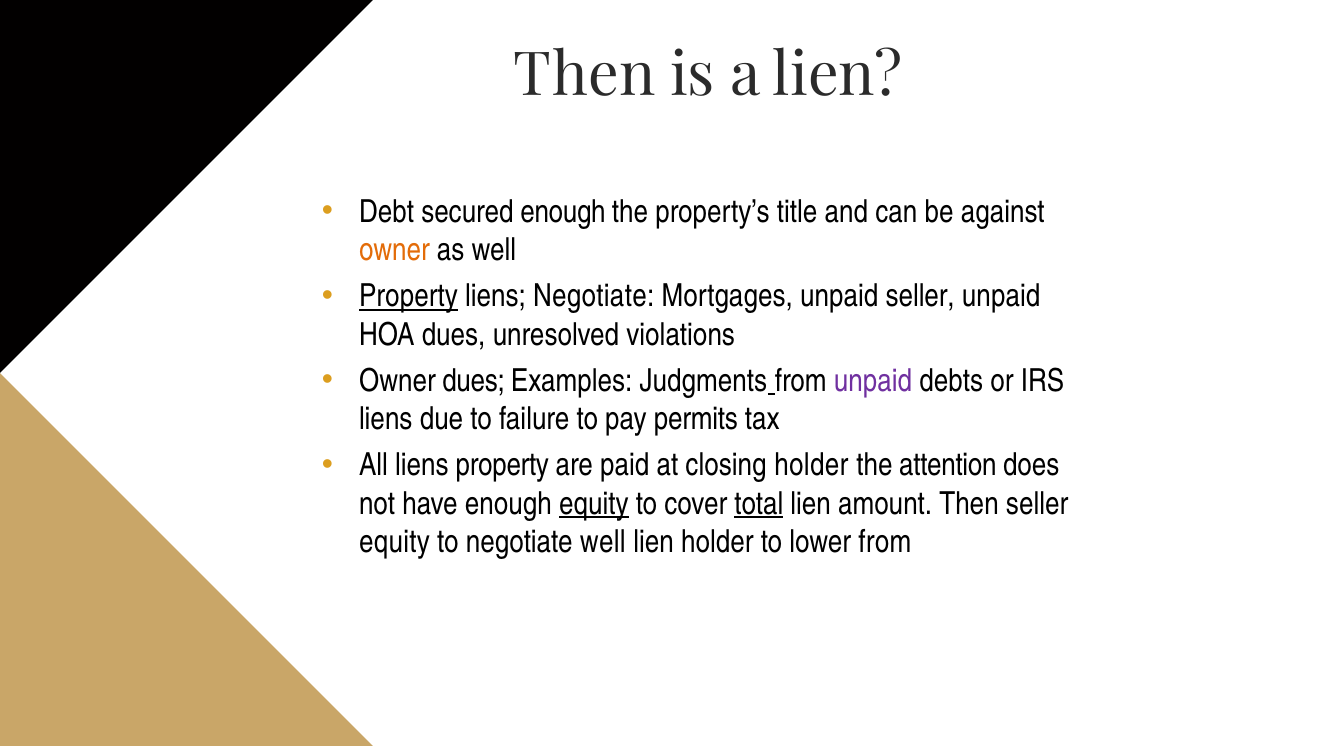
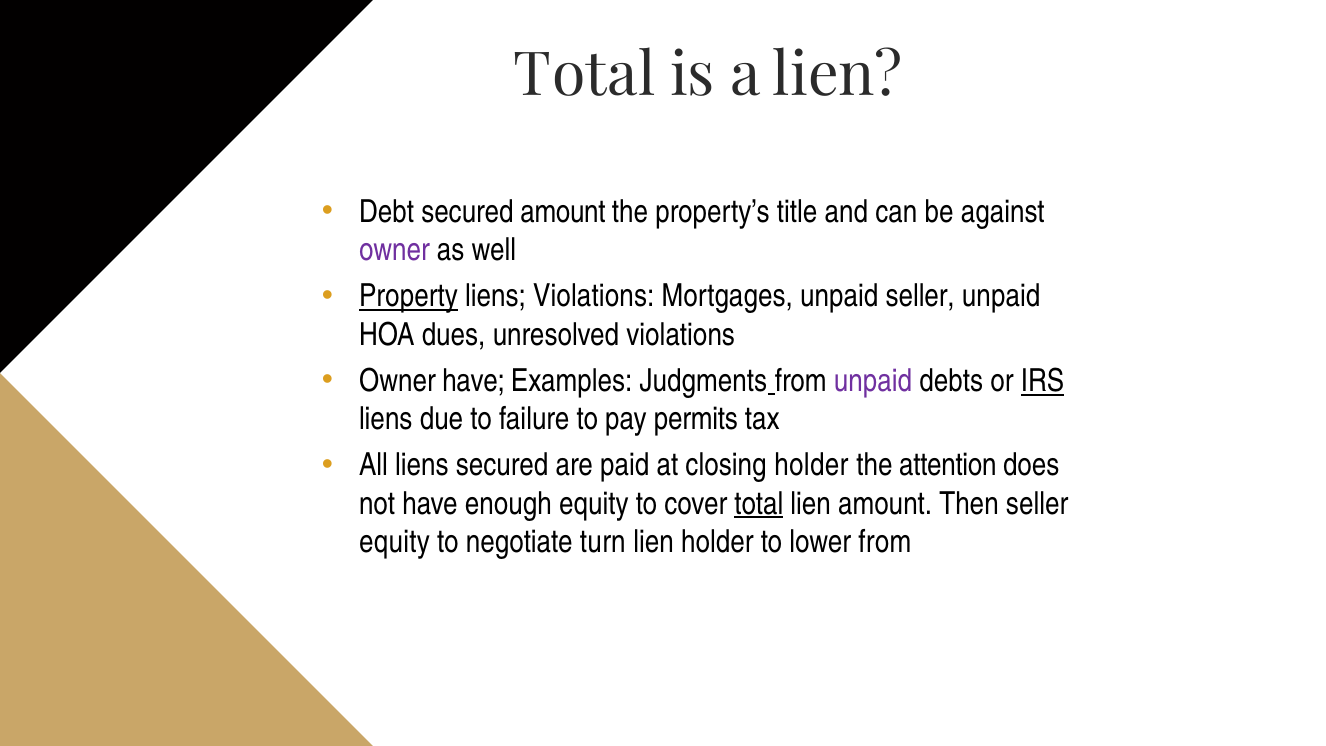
Then at (585, 75): Then -> Total
secured enough: enough -> amount
owner at (394, 250) colour: orange -> purple
liens Negotiate: Negotiate -> Violations
Owner dues: dues -> have
IRS underline: none -> present
liens property: property -> secured
equity at (594, 503) underline: present -> none
negotiate well: well -> turn
